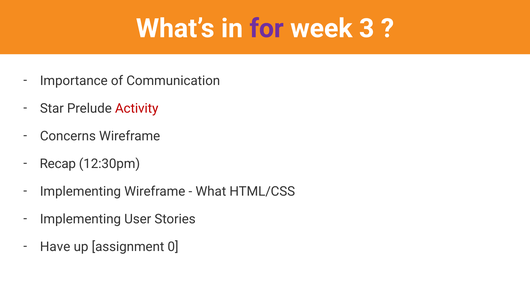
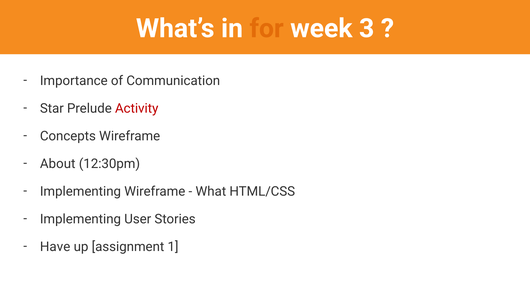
for colour: purple -> orange
Concerns: Concerns -> Concepts
Recap: Recap -> About
0: 0 -> 1
